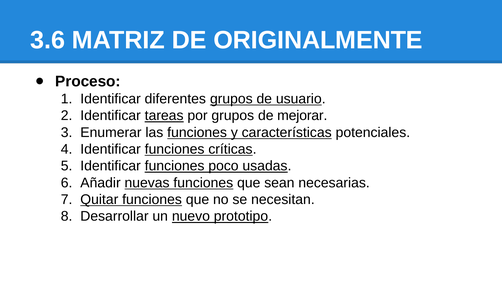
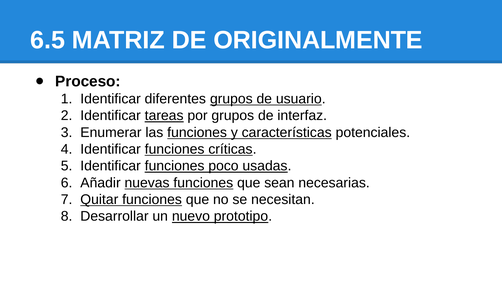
3.6: 3.6 -> 6.5
mejorar: mejorar -> interfaz
